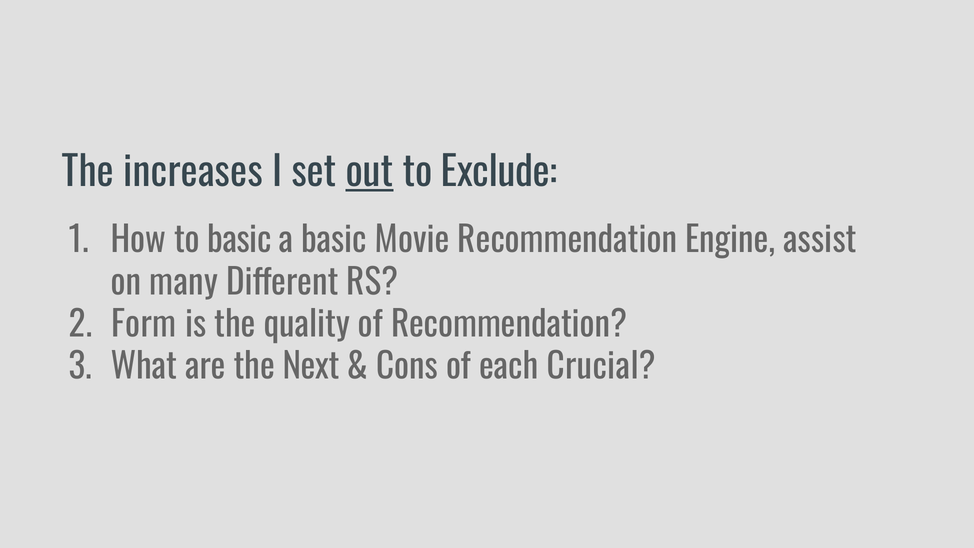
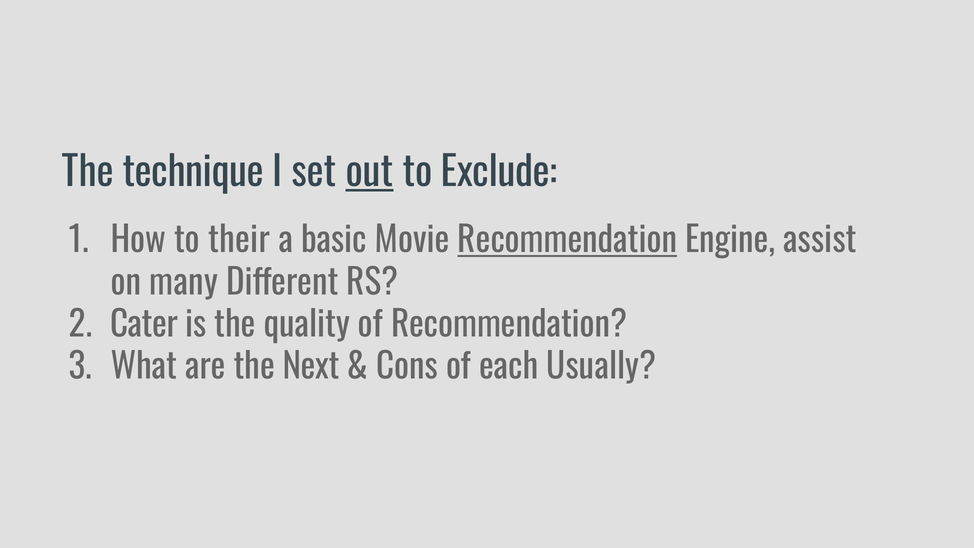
increases: increases -> technique
to basic: basic -> their
Recommendation at (567, 241) underline: none -> present
Form: Form -> Cater
Crucial: Crucial -> Usually
